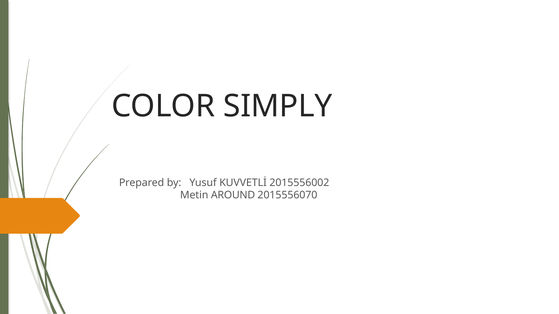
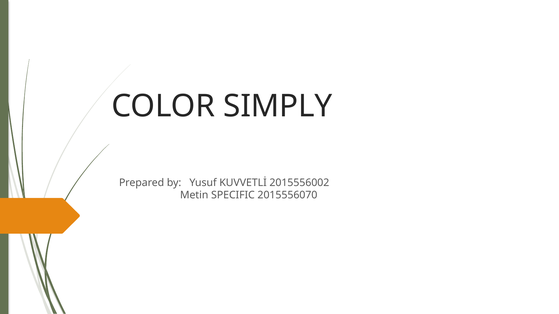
AROUND: AROUND -> SPECIFIC
